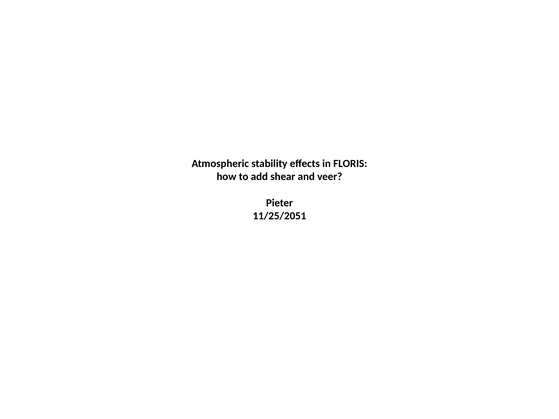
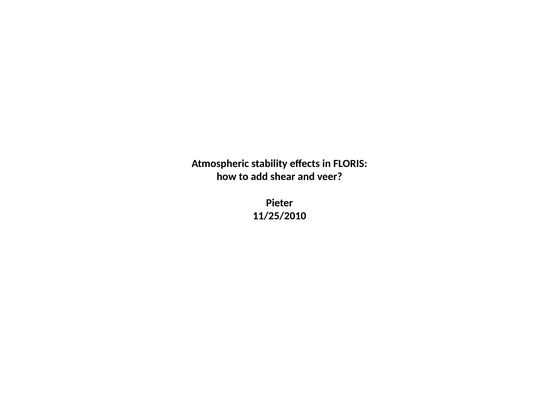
11/25/2051: 11/25/2051 -> 11/25/2010
